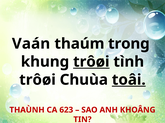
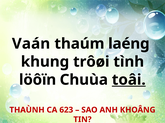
trong: trong -> laéng
trôøi at (91, 62) underline: present -> none
trôøi at (38, 80): trôøi -> löôïn
